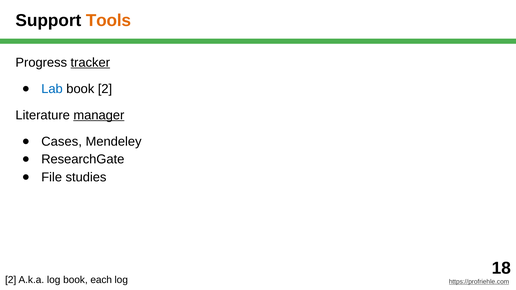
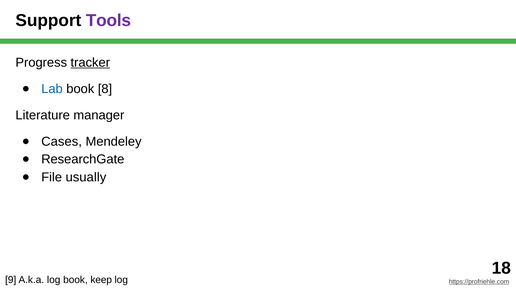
Tools colour: orange -> purple
book 2: 2 -> 8
manager underline: present -> none
studies: studies -> usually
2 at (11, 280): 2 -> 9
each: each -> keep
